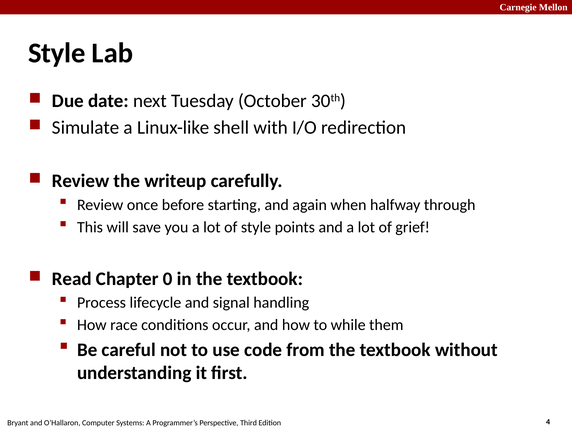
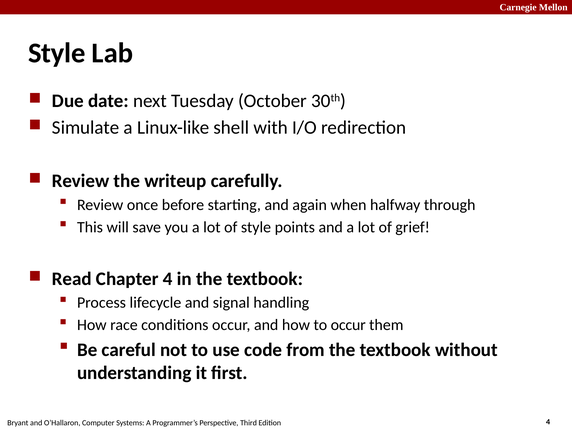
Chapter 0: 0 -> 4
to while: while -> occur
